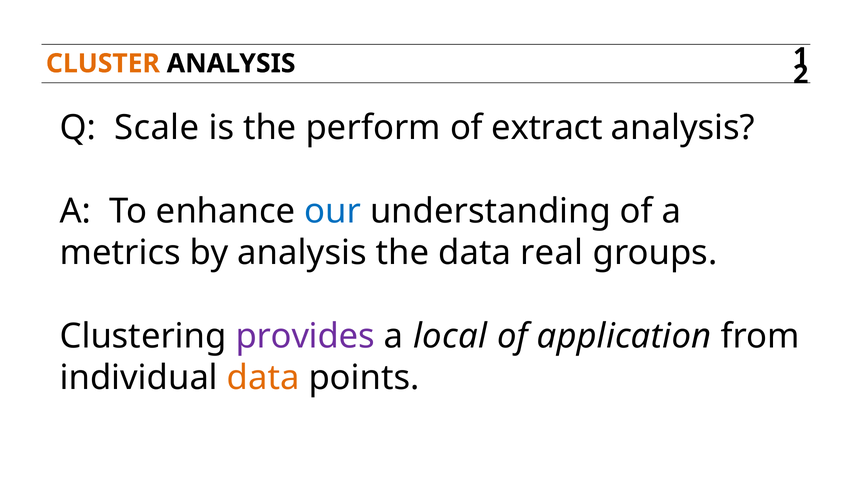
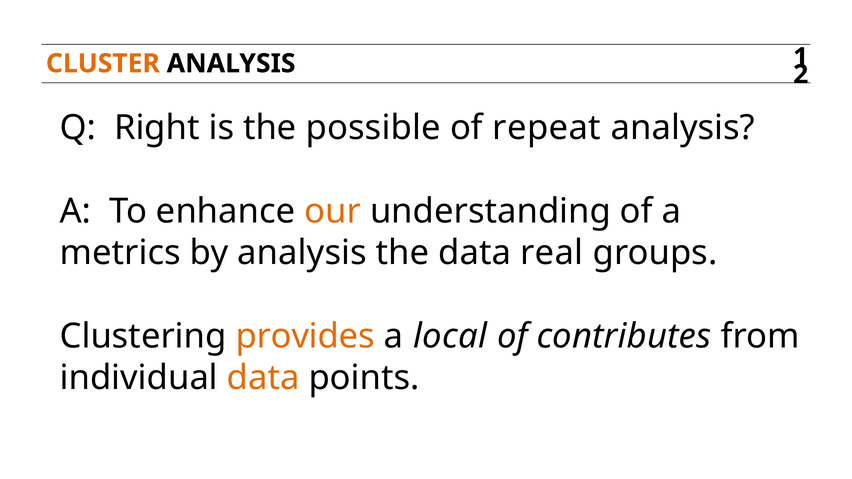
Scale: Scale -> Right
perform: perform -> possible
extract: extract -> repeat
our colour: blue -> orange
provides colour: purple -> orange
application: application -> contributes
